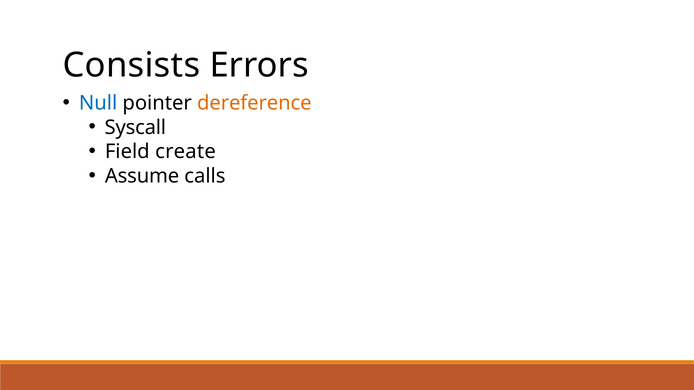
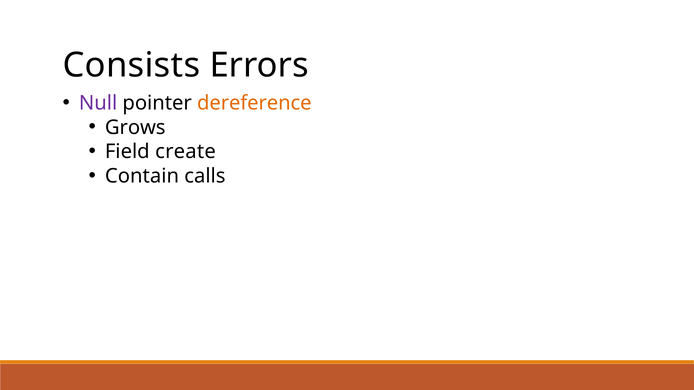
Null colour: blue -> purple
Syscall: Syscall -> Grows
Assume: Assume -> Contain
